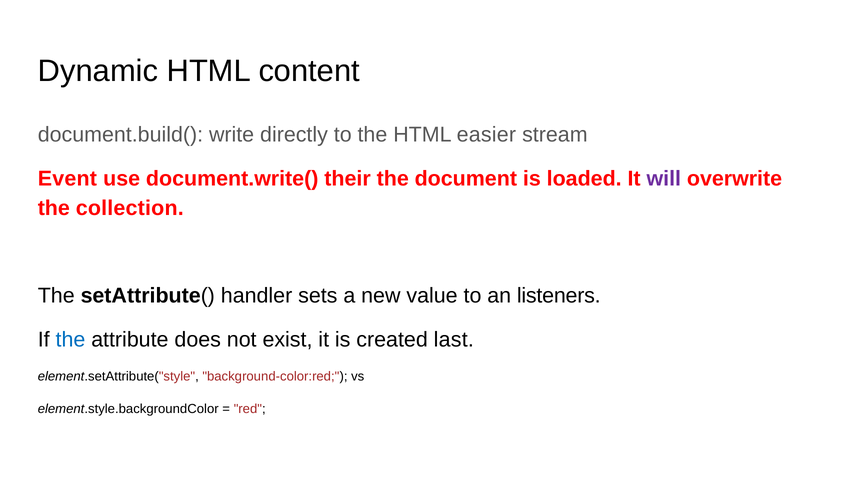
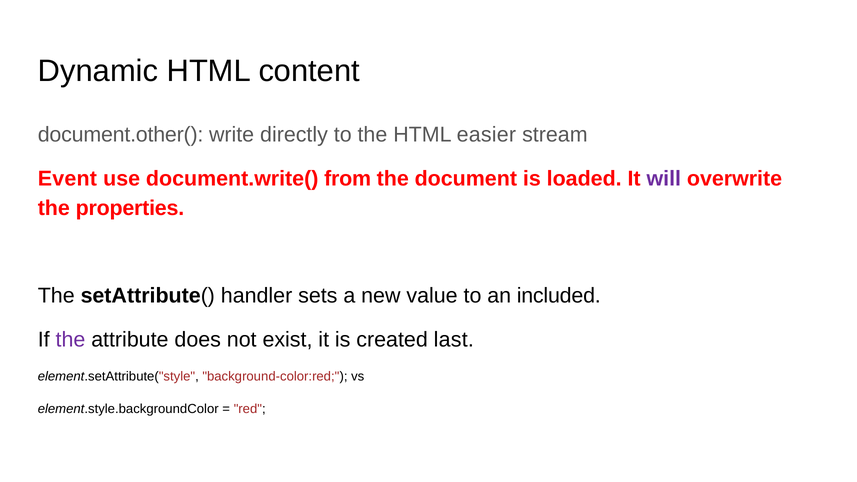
document.build(: document.build( -> document.other(
their: their -> from
collection: collection -> properties
listeners: listeners -> included
the at (70, 340) colour: blue -> purple
